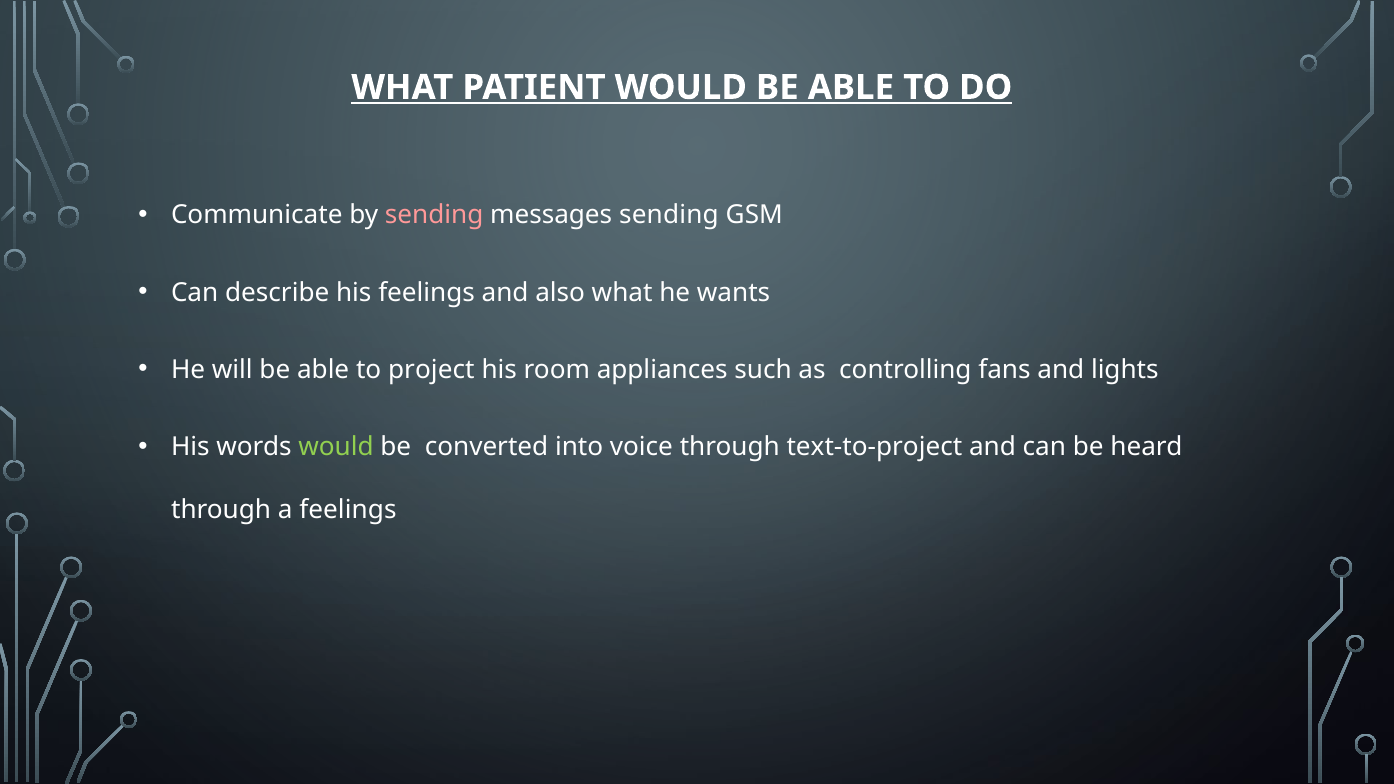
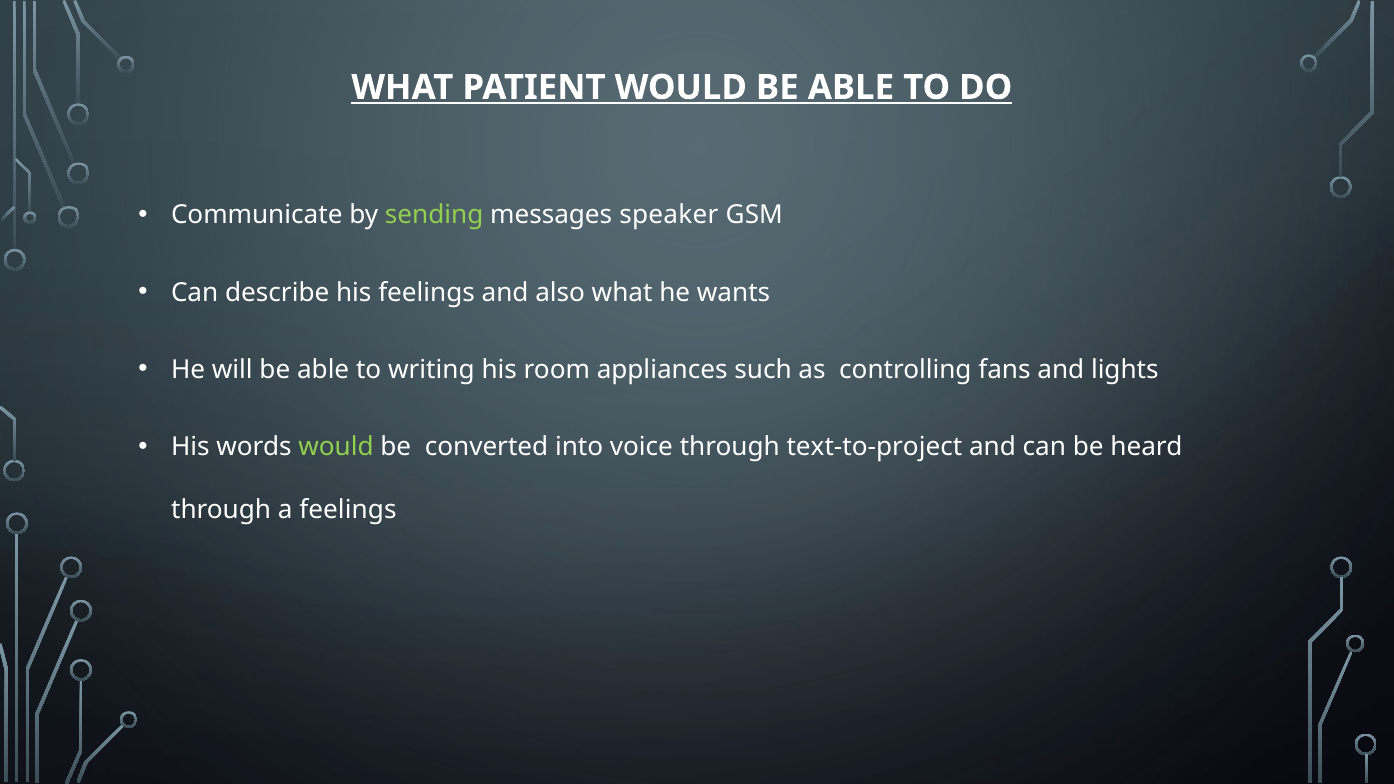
sending at (434, 215) colour: pink -> light green
messages sending: sending -> speaker
project: project -> writing
